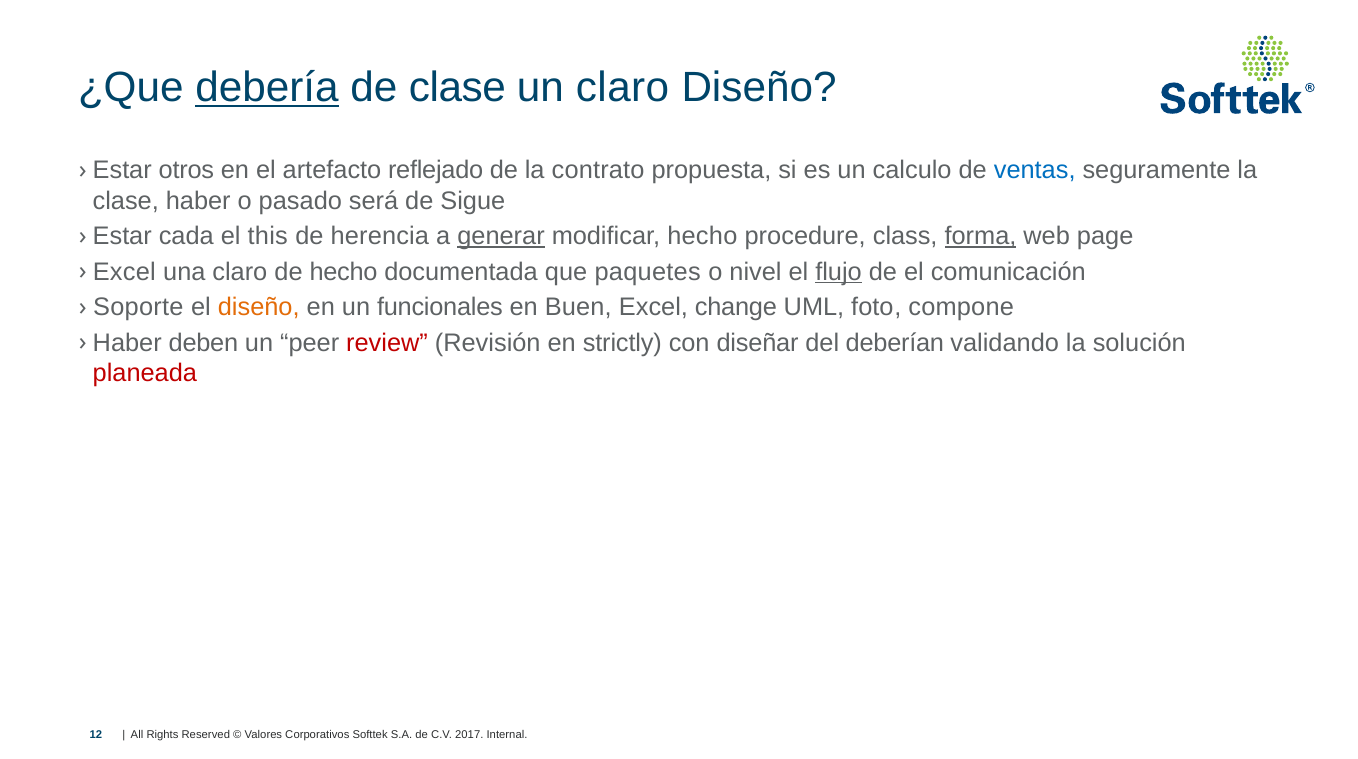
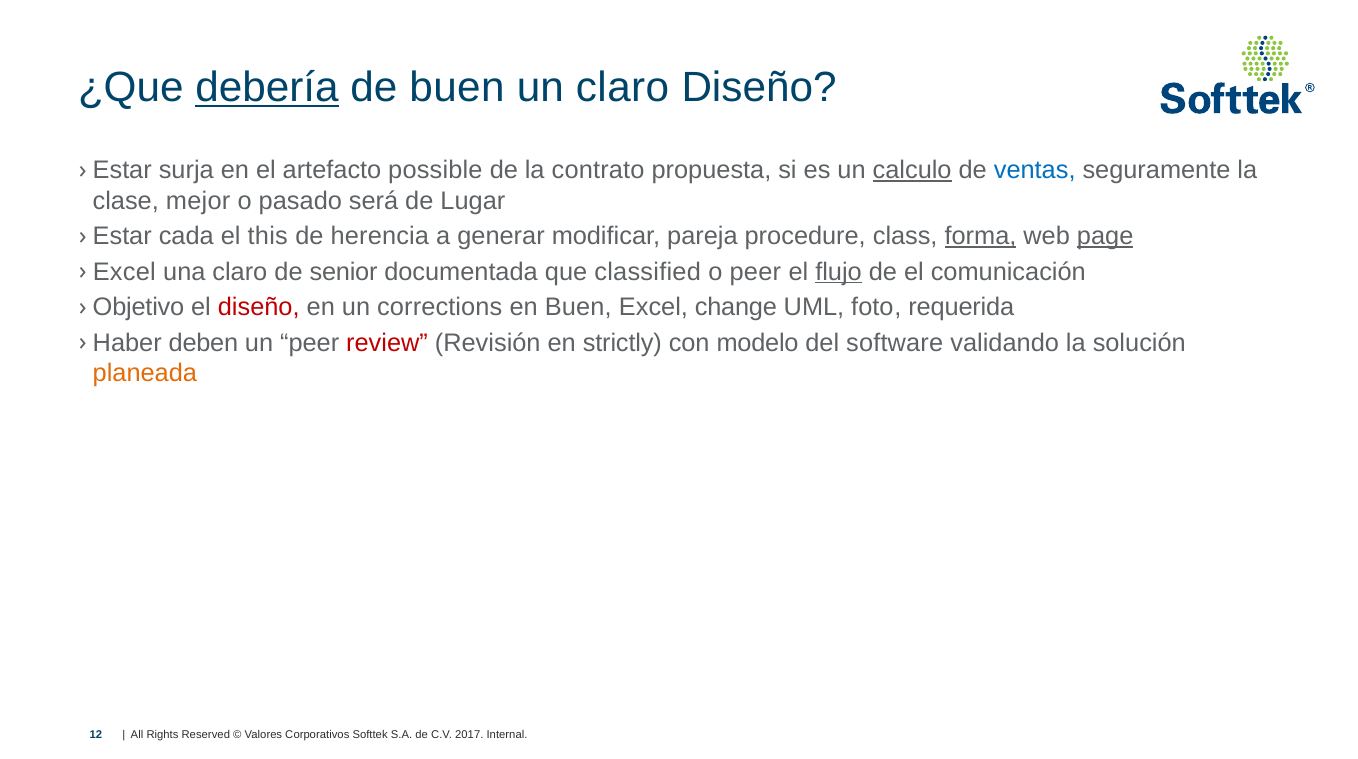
de clase: clase -> buen
otros: otros -> surja
reflejado: reflejado -> possible
calculo underline: none -> present
clase haber: haber -> mejor
Sigue: Sigue -> Lugar
generar underline: present -> none
modificar hecho: hecho -> pareja
page underline: none -> present
de hecho: hecho -> senior
paquetes: paquetes -> classified
o nivel: nivel -> peer
Soporte: Soporte -> Objetivo
diseño at (259, 307) colour: orange -> red
funcionales: funcionales -> corrections
compone: compone -> requerida
diseñar: diseñar -> modelo
deberían: deberían -> software
planeada colour: red -> orange
